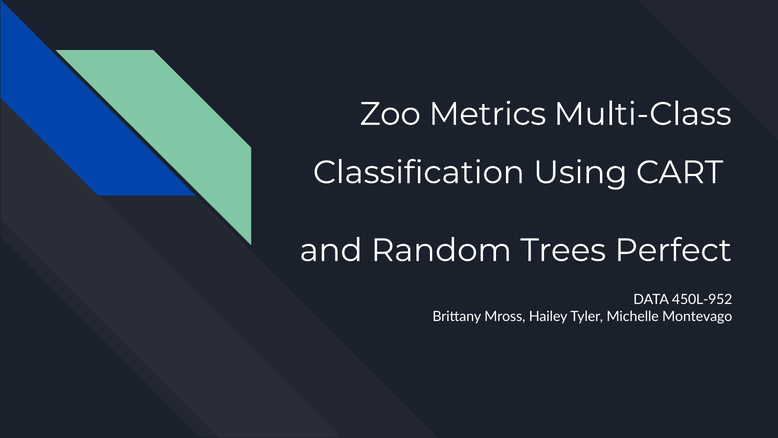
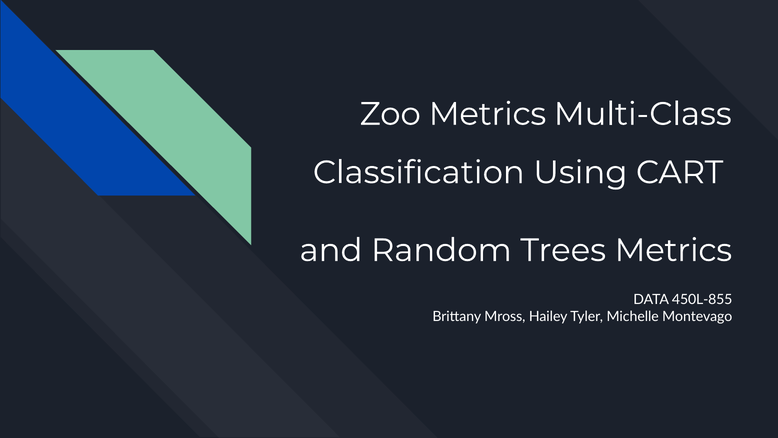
Trees Perfect: Perfect -> Metrics
450L-952: 450L-952 -> 450L-855
